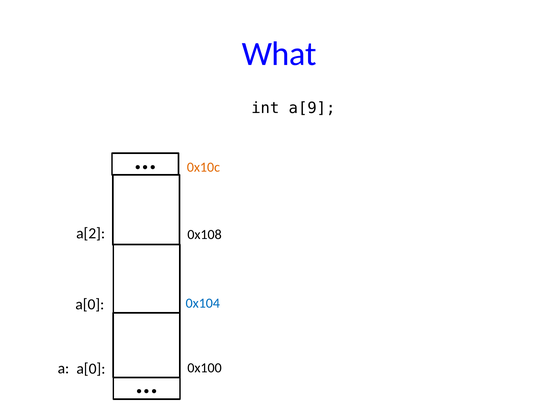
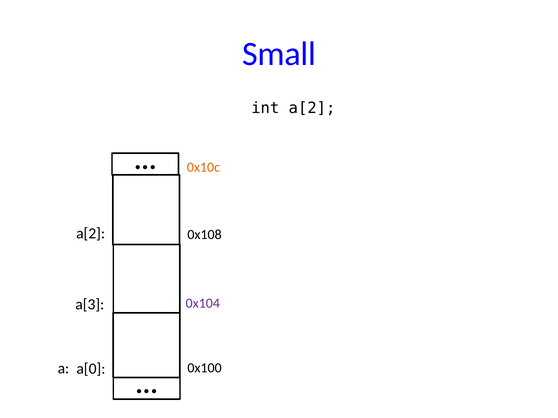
What: What -> Small
int a[9: a[9 -> a[2
0x104 colour: blue -> purple
a[0 at (90, 305): a[0 -> a[3
